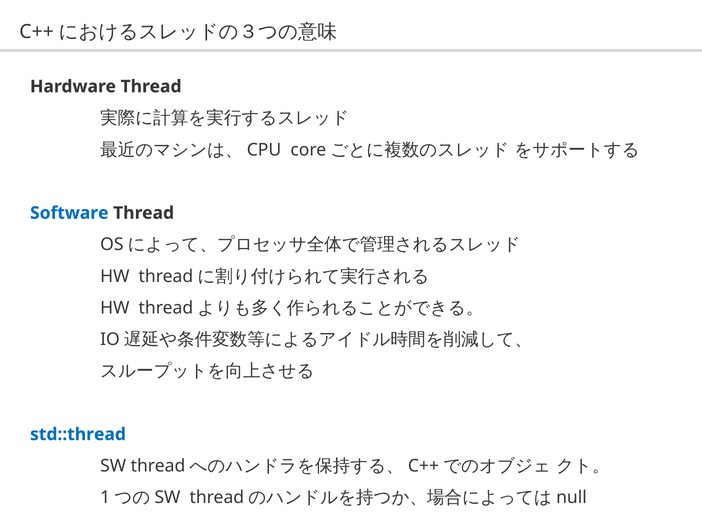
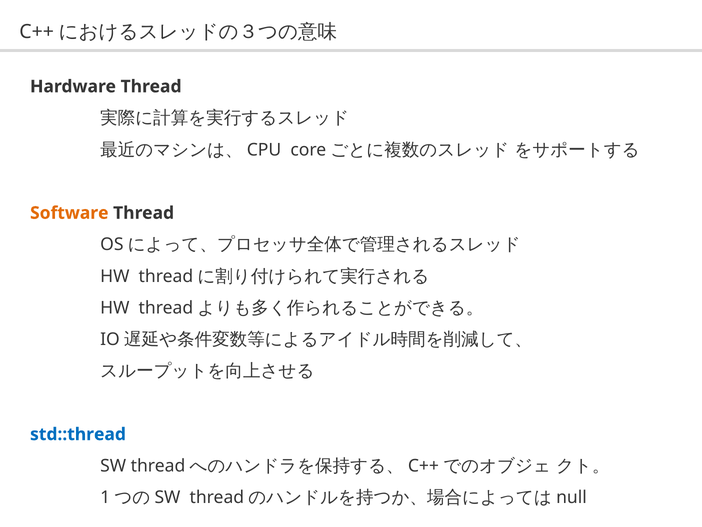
Software colour: blue -> orange
